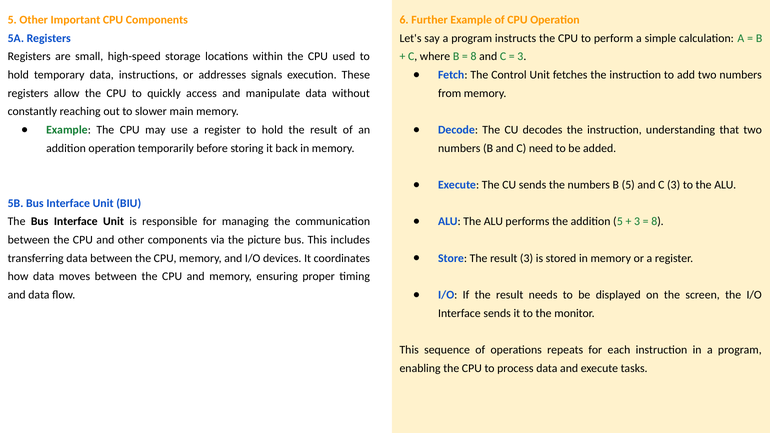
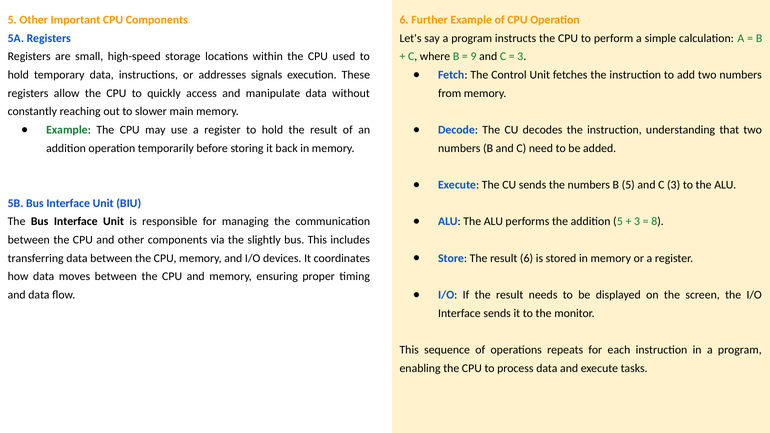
8 at (473, 56): 8 -> 9
picture: picture -> slightly
result 3: 3 -> 6
